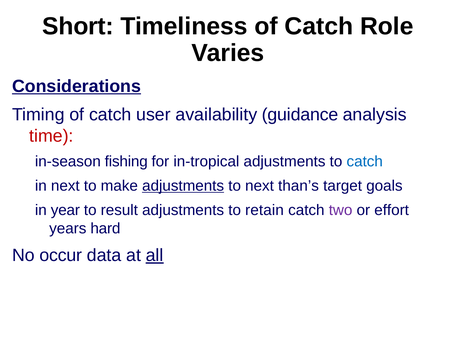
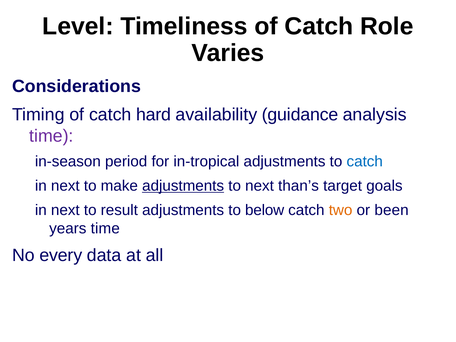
Short: Short -> Level
Considerations underline: present -> none
user: user -> hard
time at (51, 136) colour: red -> purple
fishing: fishing -> period
year at (65, 210): year -> next
retain: retain -> below
two colour: purple -> orange
effort: effort -> been
years hard: hard -> time
occur: occur -> every
all underline: present -> none
